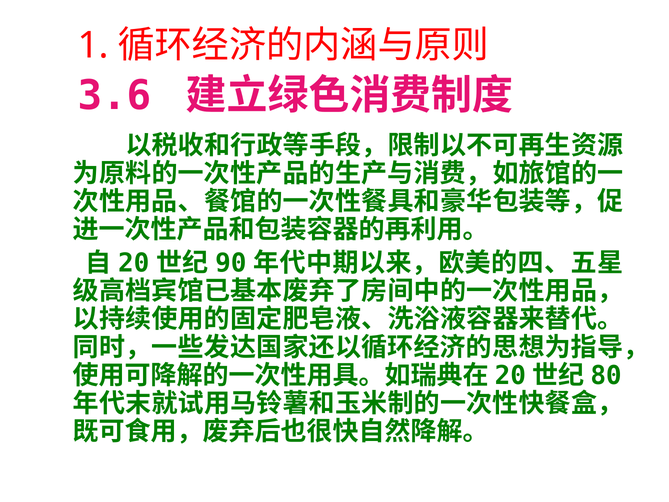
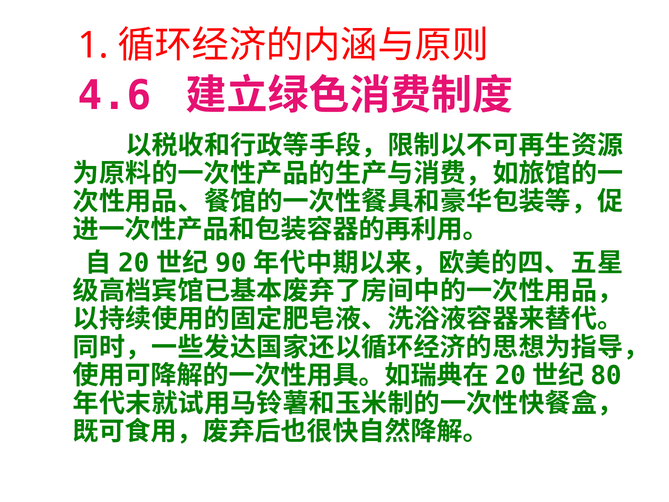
3.6: 3.6 -> 4.6
